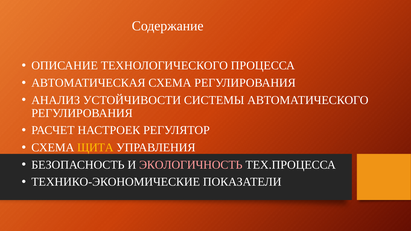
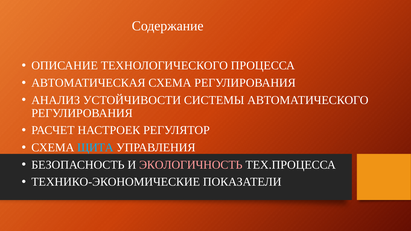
ЩИТА colour: yellow -> light blue
